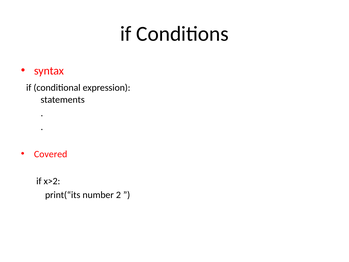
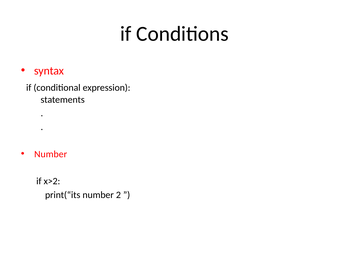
Covered at (51, 154): Covered -> Number
